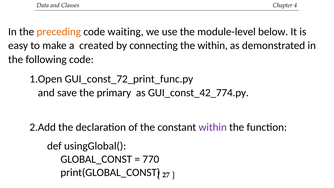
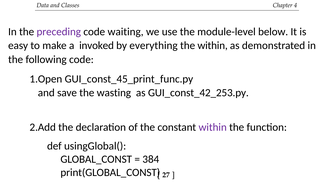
preceding colour: orange -> purple
created: created -> invoked
connecting: connecting -> everything
GUI_const_72_print_func.py: GUI_const_72_print_func.py -> GUI_const_45_print_func.py
primary: primary -> wasting
GUI_const_42_774.py: GUI_const_42_774.py -> GUI_const_42_253.py
770: 770 -> 384
